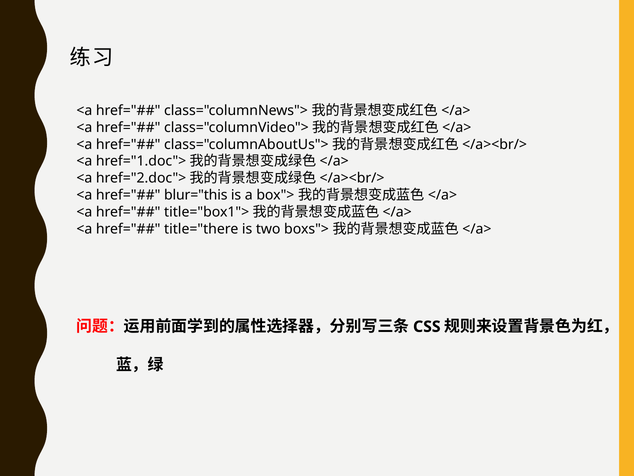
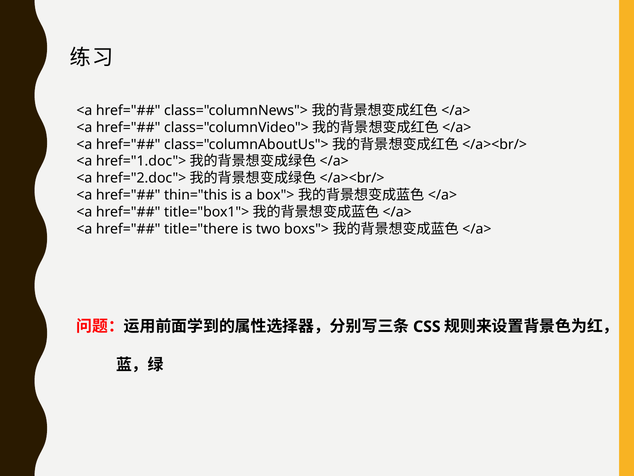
blur="this: blur="this -> thin="this
